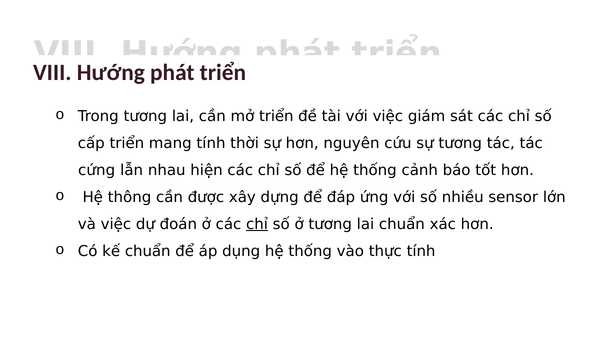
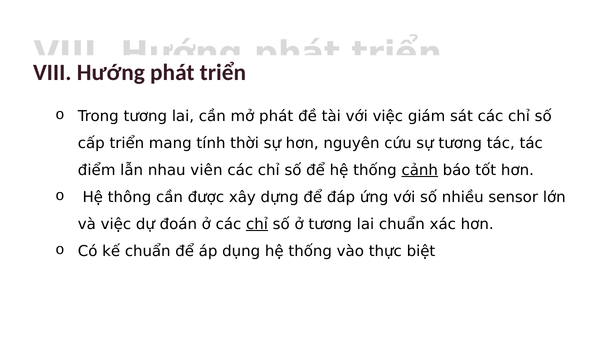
mở triển: triển -> phát
cứng: cứng -> điểm
hiện: hiện -> viên
cảnh underline: none -> present
thực tính: tính -> biệt
